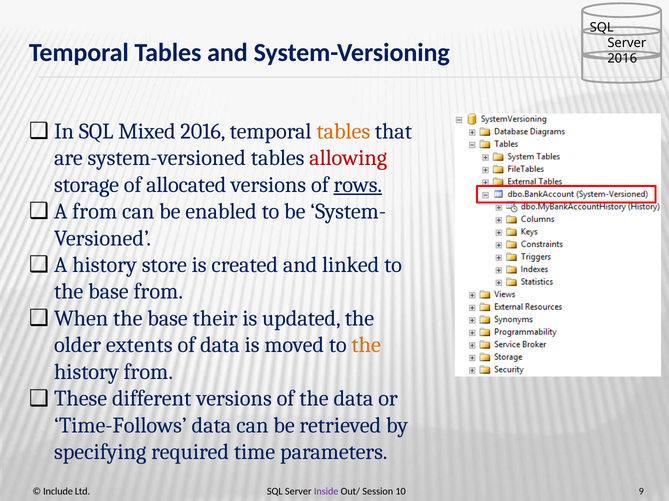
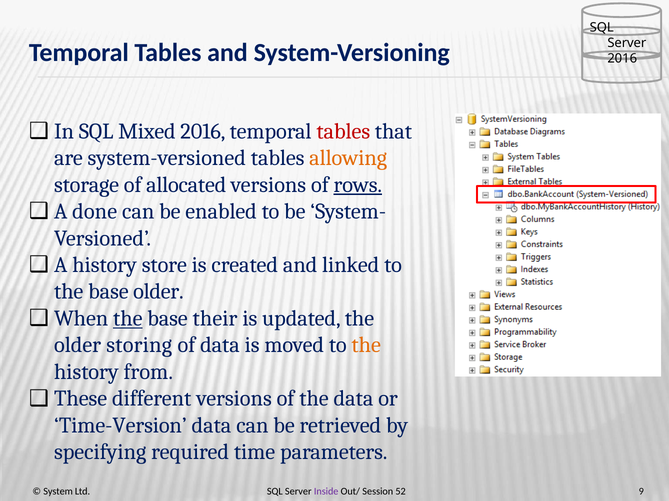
tables at (343, 131) colour: orange -> red
allowing colour: red -> orange
from at (95, 212): from -> done
base from: from -> older
the at (128, 319) underline: none -> present
extents: extents -> storing
Time-Follows: Time-Follows -> Time-Version
Include: Include -> System
10: 10 -> 52
